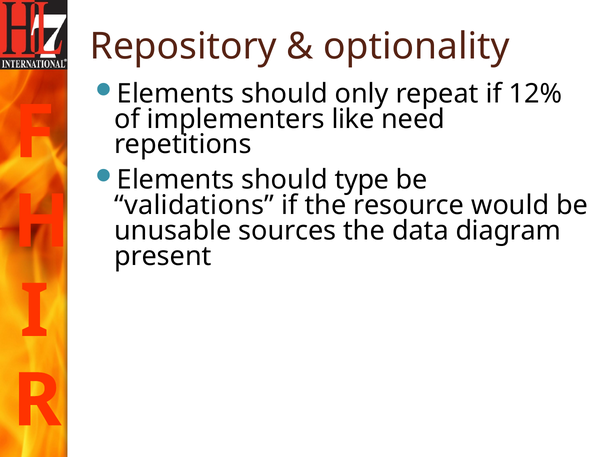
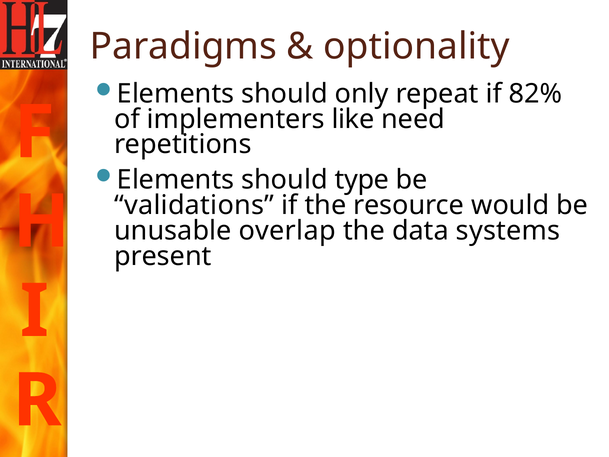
Repository: Repository -> Paradigms
12%: 12% -> 82%
sources: sources -> overlap
diagram: diagram -> systems
